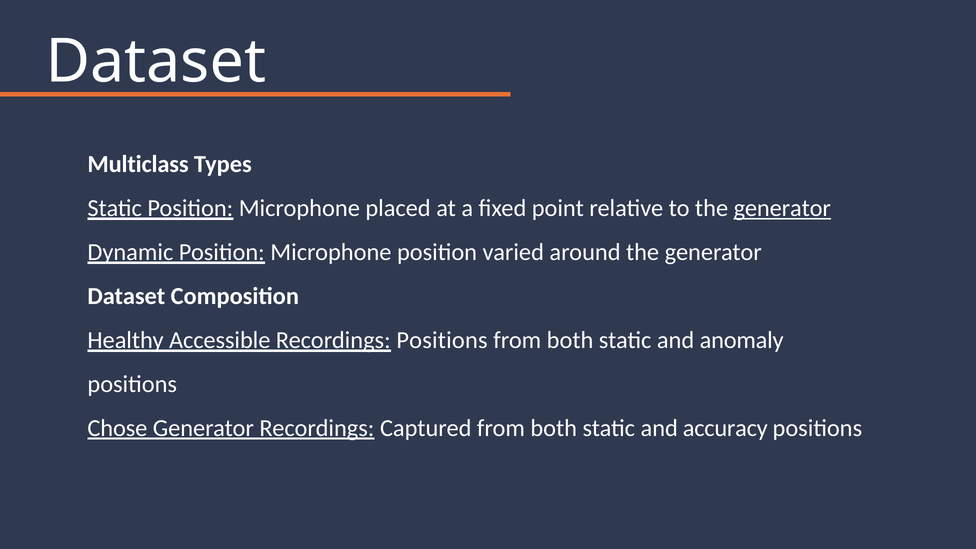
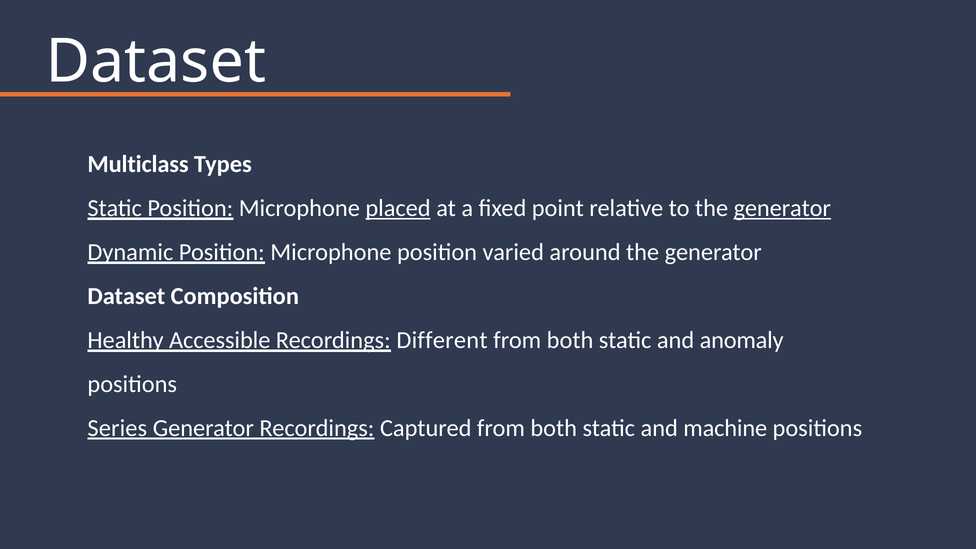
placed underline: none -> present
Recordings Positions: Positions -> Different
Chose: Chose -> Series
accuracy: accuracy -> machine
